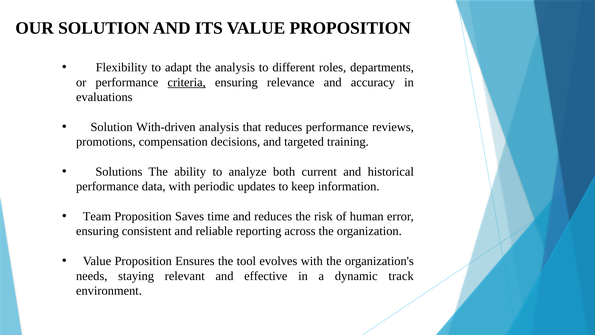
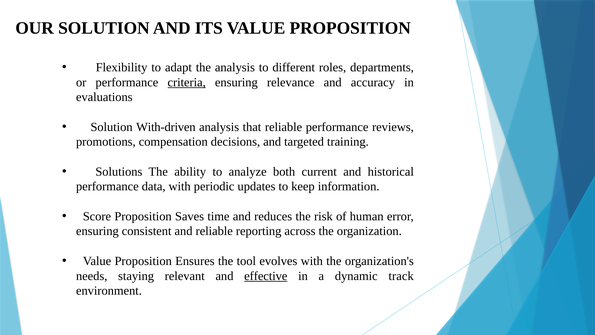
that reduces: reduces -> reliable
Team: Team -> Score
effective underline: none -> present
